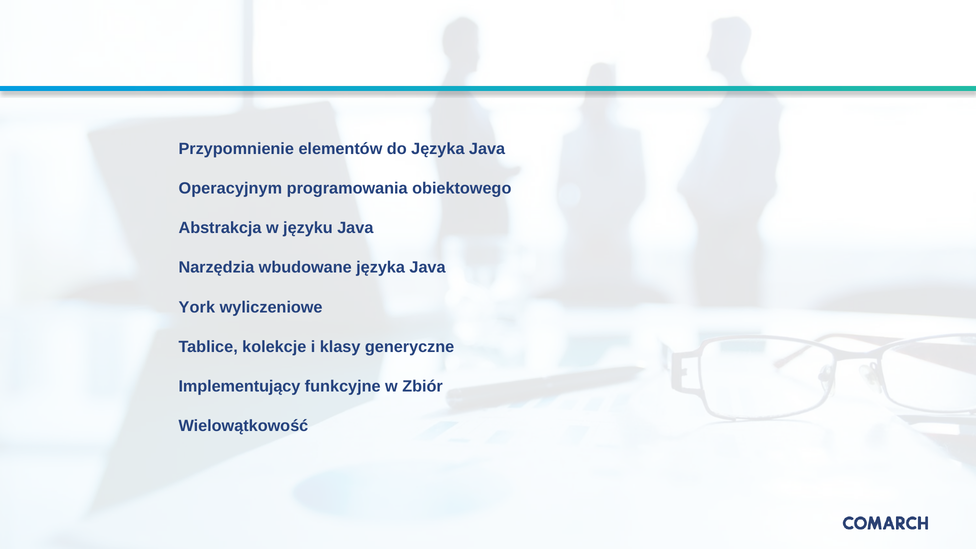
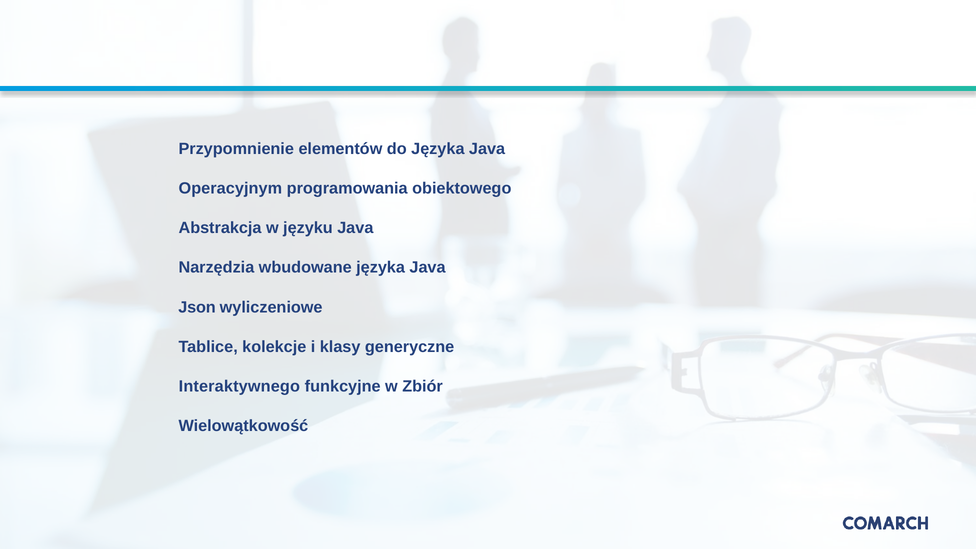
York: York -> Json
Implementujący: Implementujący -> Interaktywnego
